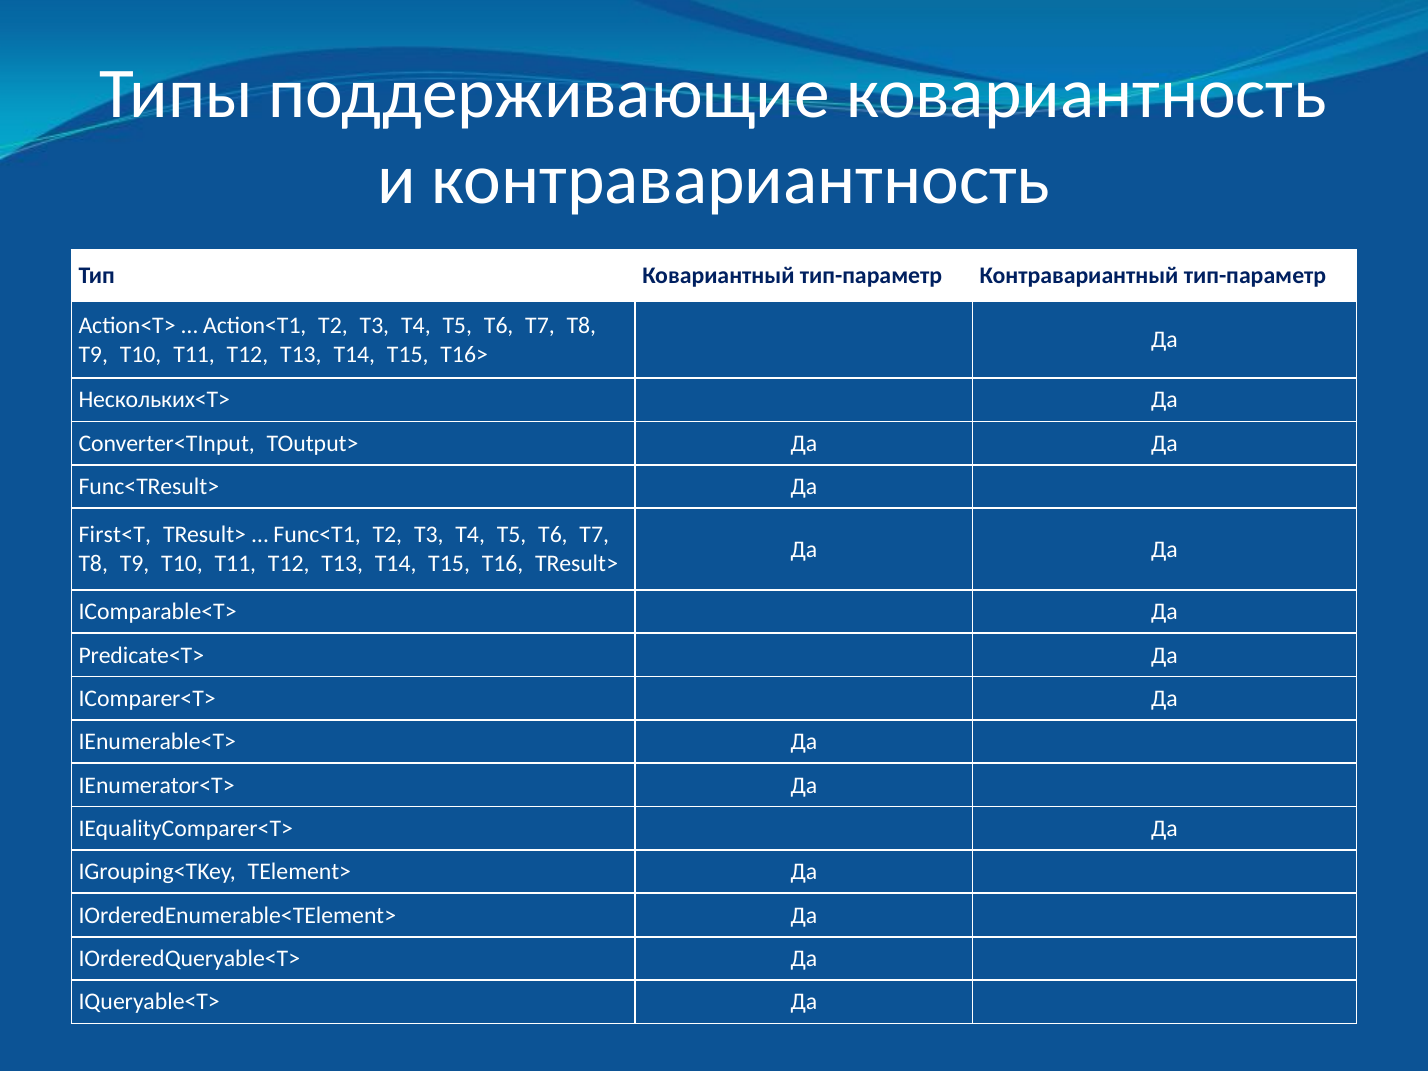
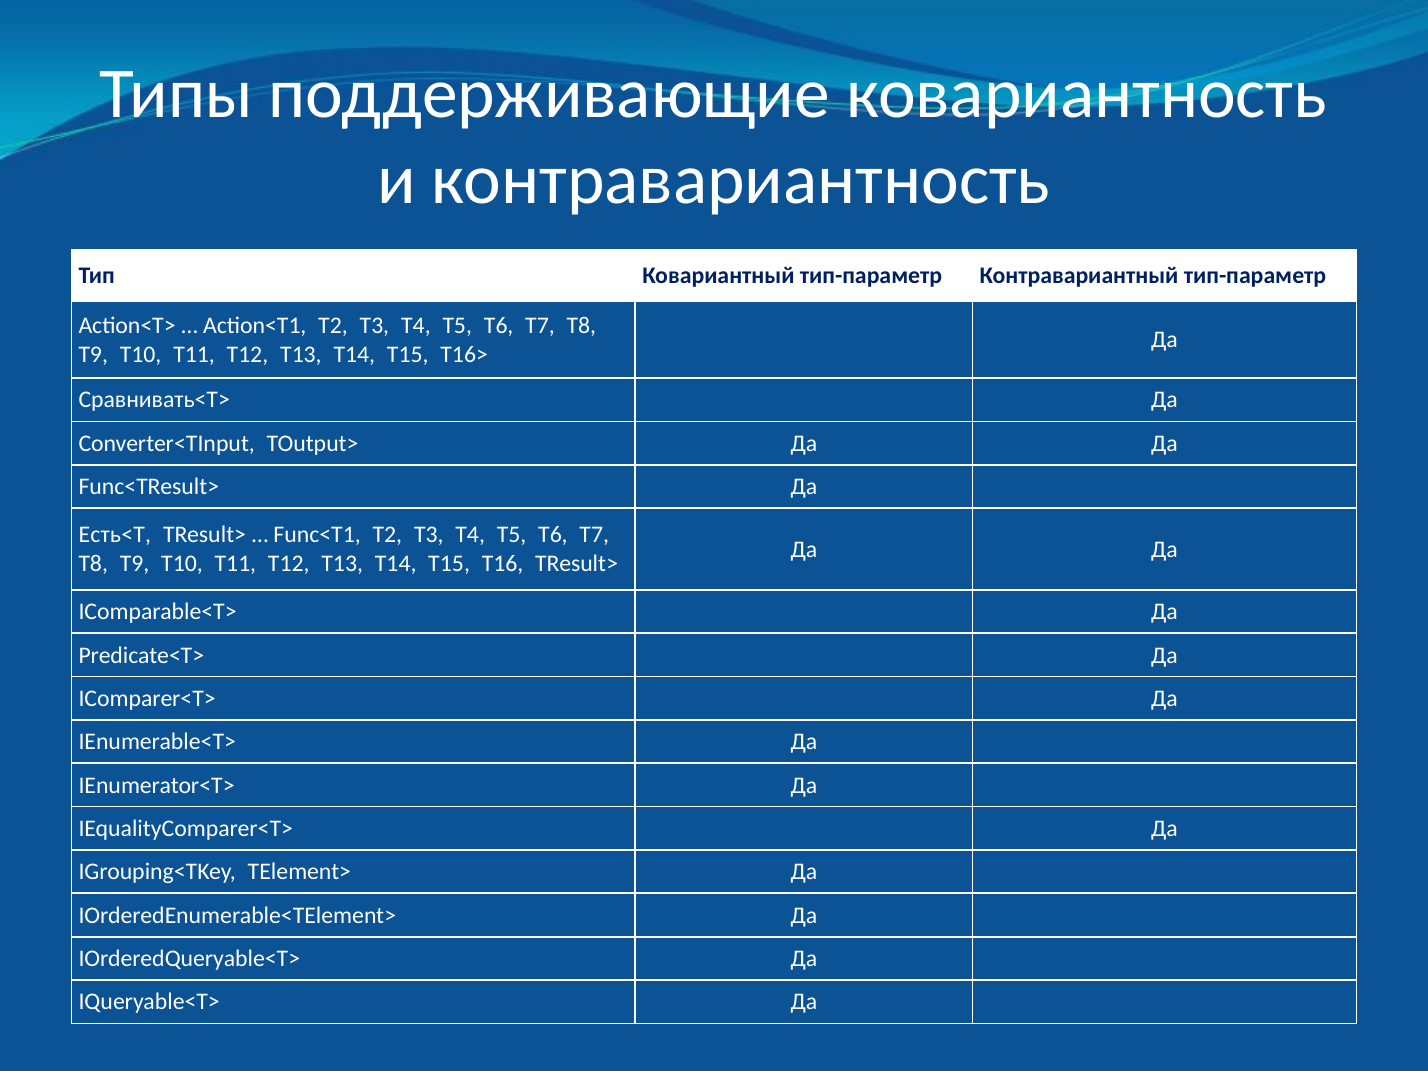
Нескольких<T>: Нескольких<T> -> Сравнивать<T>
First<T: First<T -> Есть<T
